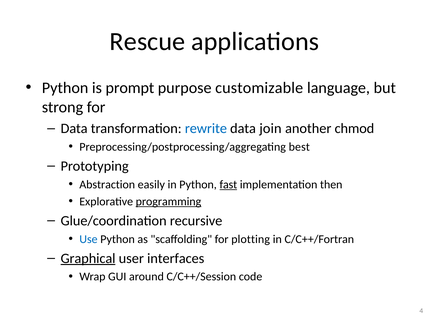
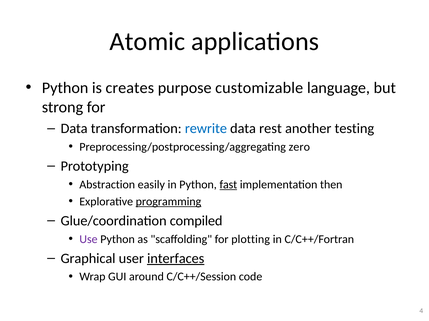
Rescue: Rescue -> Atomic
prompt: prompt -> creates
join: join -> rest
chmod: chmod -> testing
best: best -> zero
recursive: recursive -> compiled
Use colour: blue -> purple
Graphical underline: present -> none
interfaces underline: none -> present
